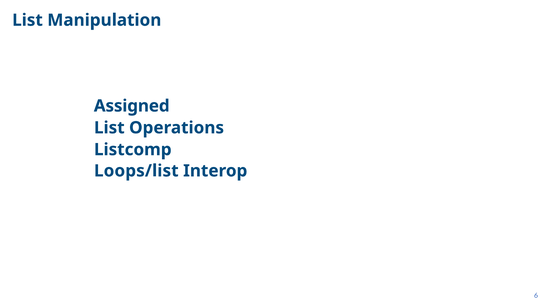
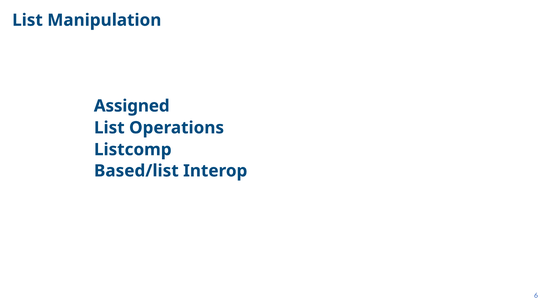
Loops/list: Loops/list -> Based/list
